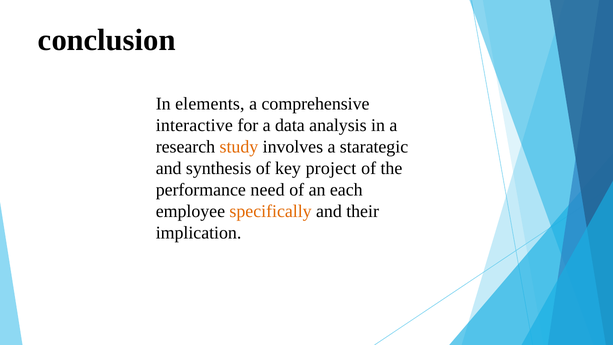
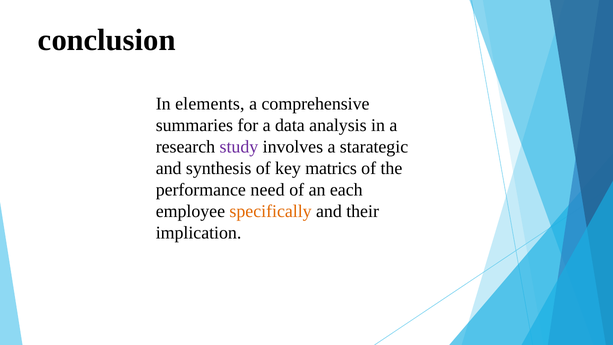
interactive: interactive -> summaries
study colour: orange -> purple
project: project -> matrics
